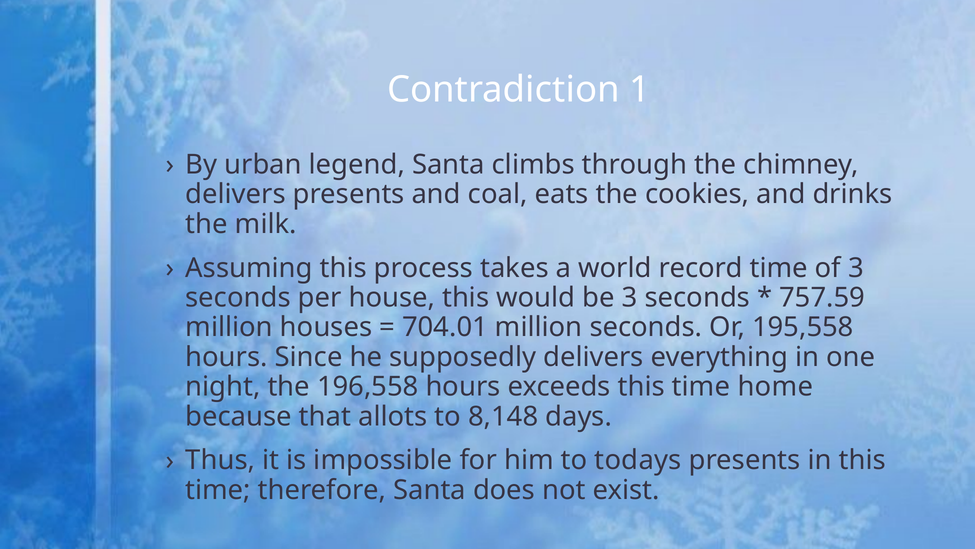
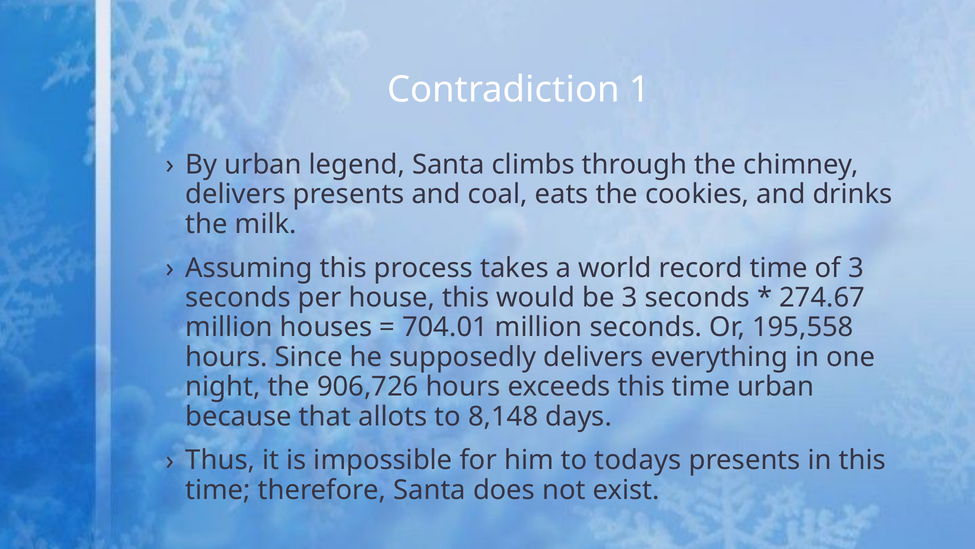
757.59: 757.59 -> 274.67
196,558: 196,558 -> 906,726
time home: home -> urban
